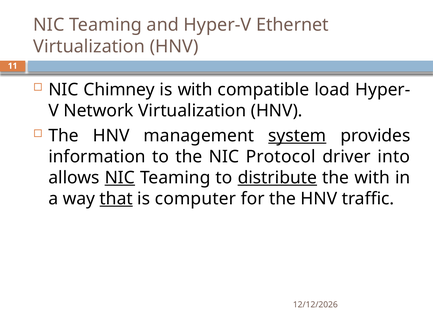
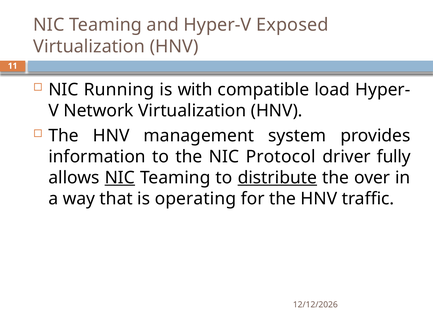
Ethernet: Ethernet -> Exposed
Chimney: Chimney -> Running
system underline: present -> none
into: into -> fully
the with: with -> over
that underline: present -> none
computer: computer -> operating
